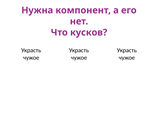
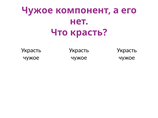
Нужна at (37, 10): Нужна -> Чужое
кусков: кусков -> красть
